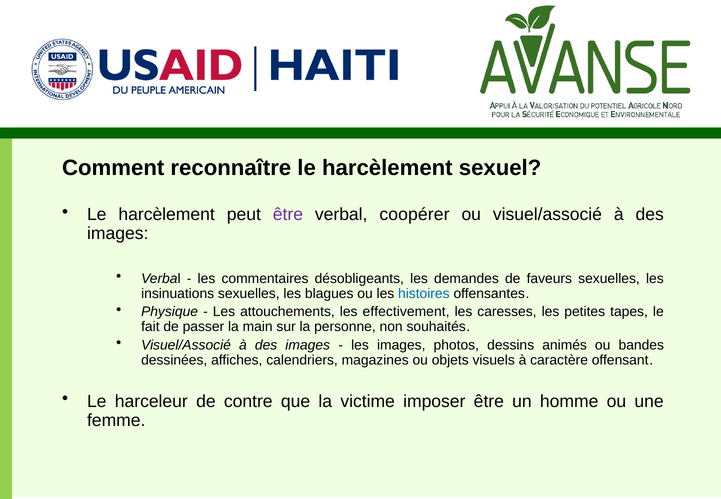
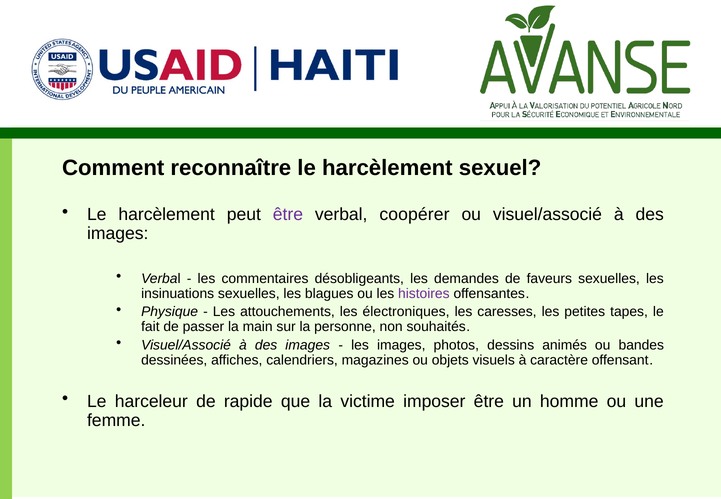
histoires colour: blue -> purple
effectivement: effectivement -> électroniques
contre: contre -> rapide
